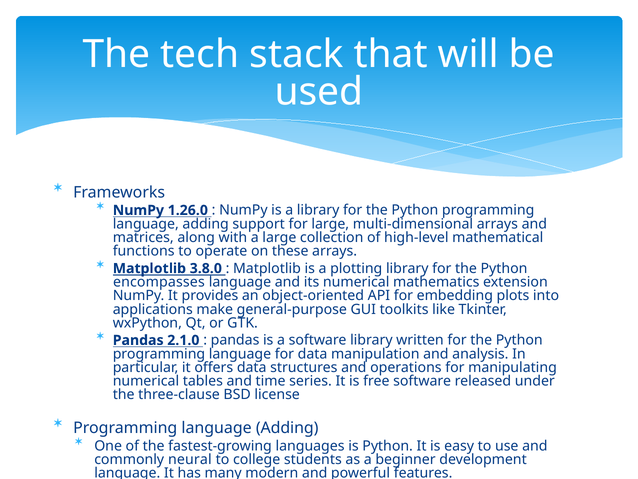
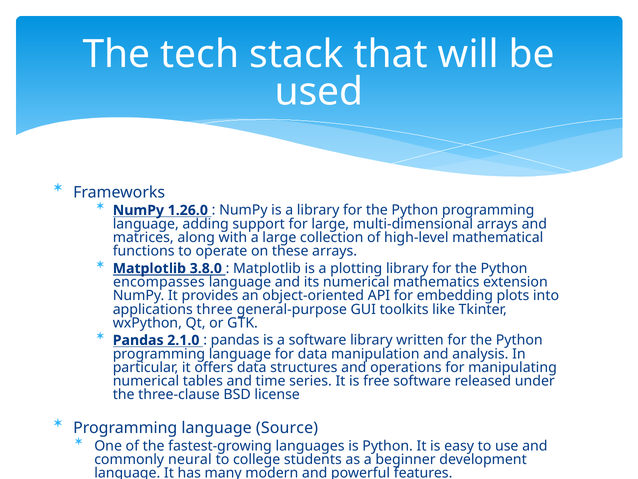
make: make -> three
Adding at (287, 427): Adding -> Source
